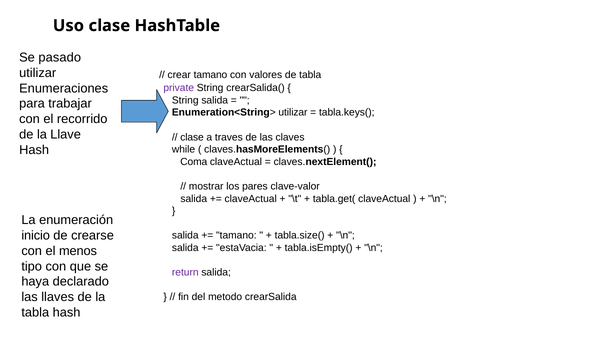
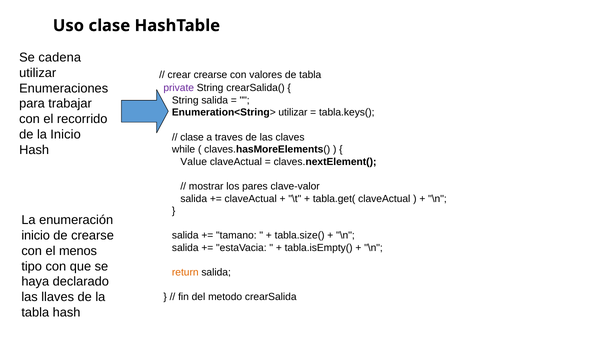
pasado: pasado -> cadena
crear tamano: tamano -> crearse
la Llave: Llave -> Inicio
Coma: Coma -> Value
return colour: purple -> orange
